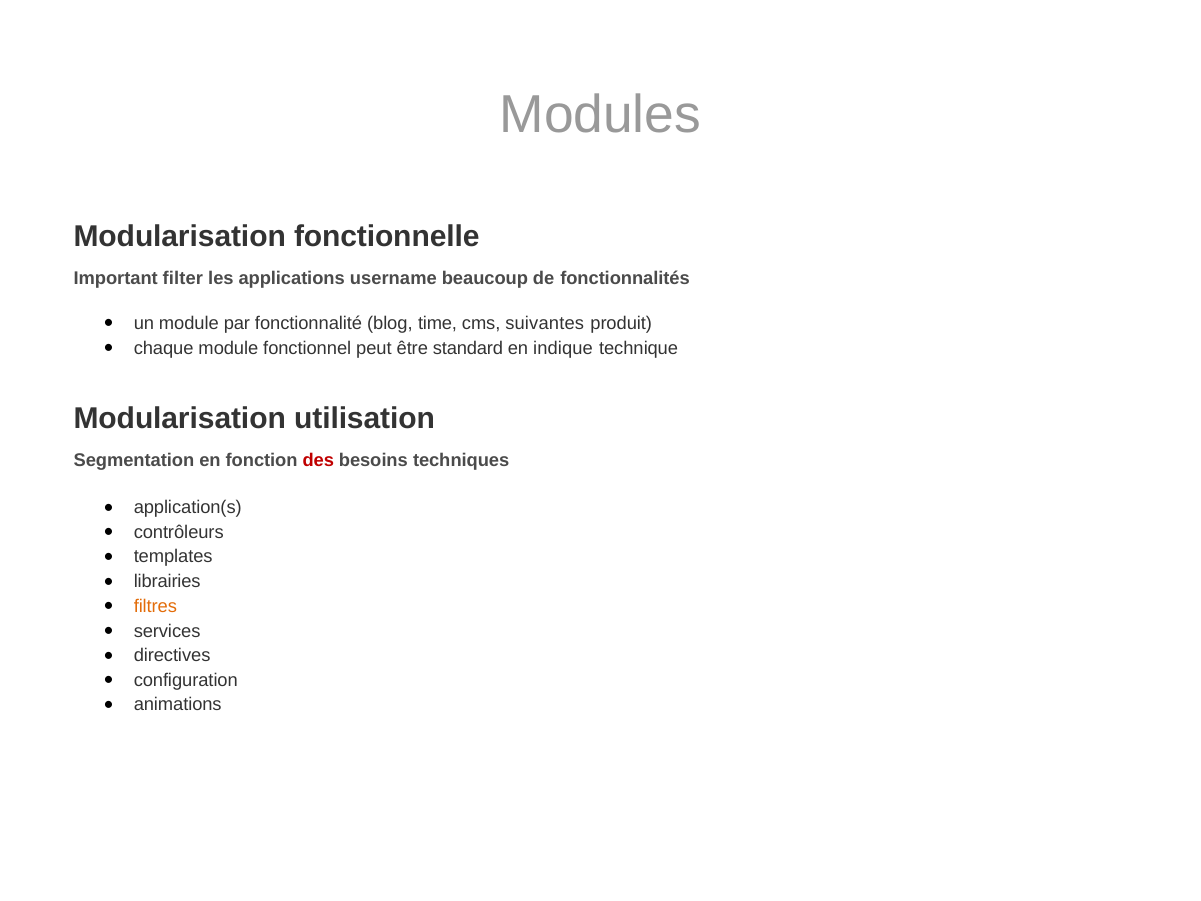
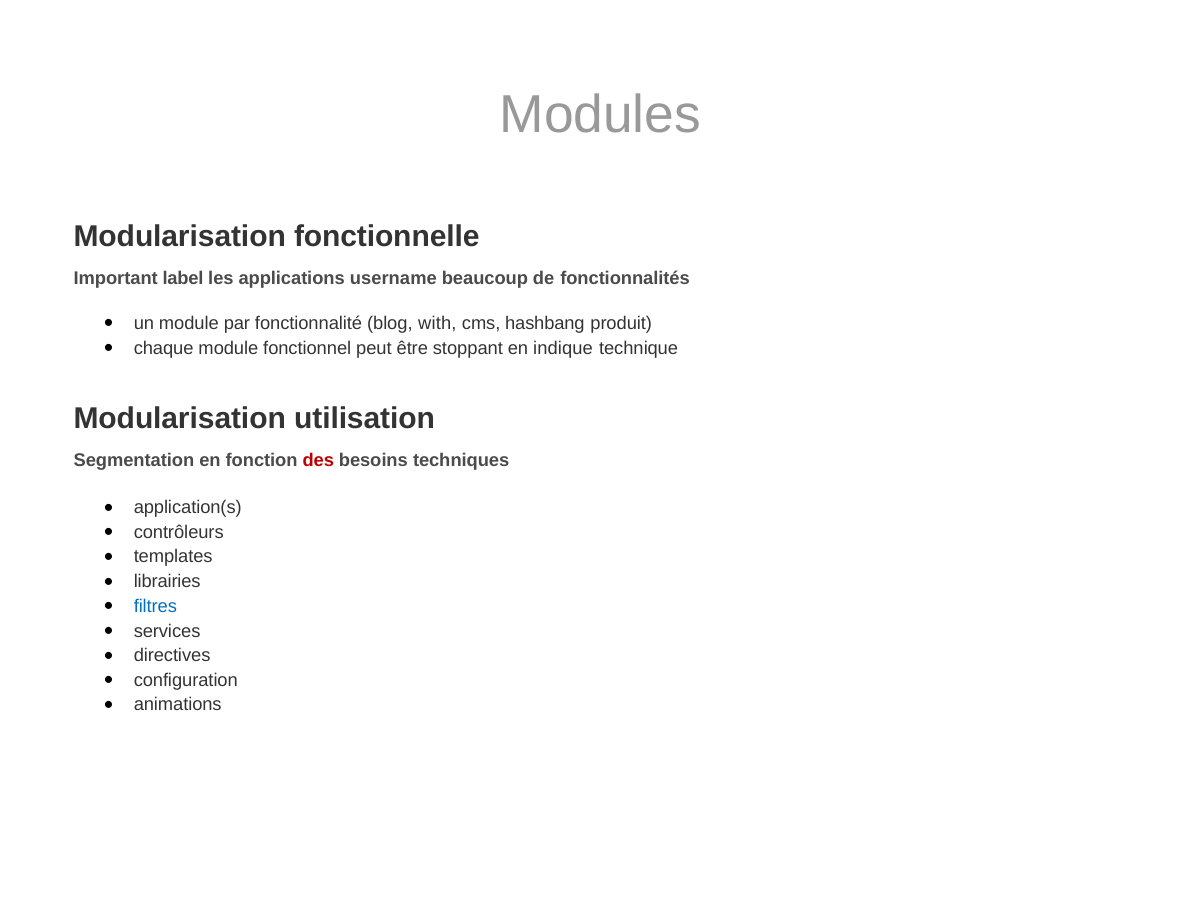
filter: filter -> label
time: time -> with
suivantes: suivantes -> hashbang
standard: standard -> stoppant
filtres colour: orange -> blue
